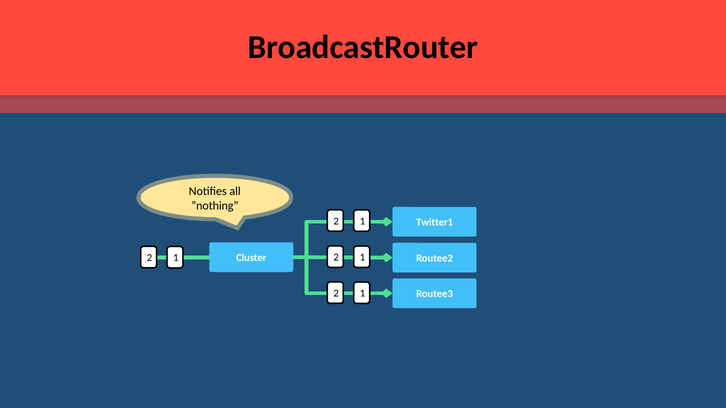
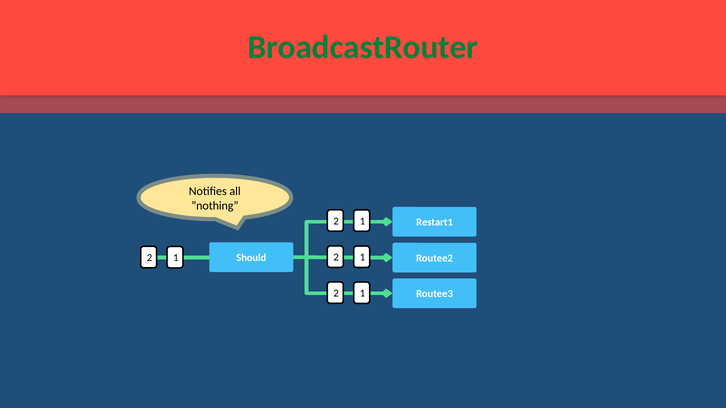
BroadcastRouter colour: black -> green
Twitter1: Twitter1 -> Restart1
Cluster: Cluster -> Should
